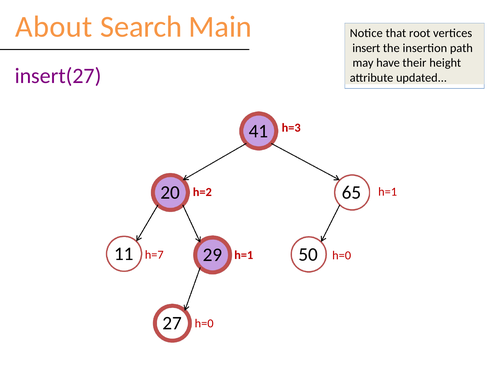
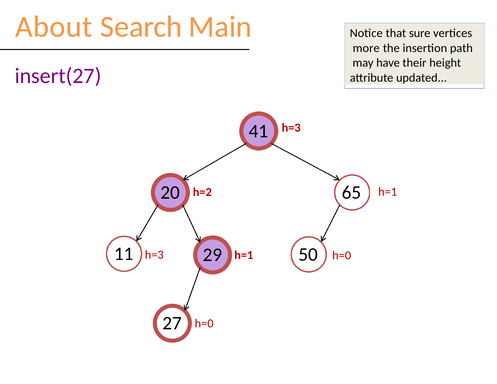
root: root -> sure
insert: insert -> more
h=7 at (154, 255): h=7 -> h=3
